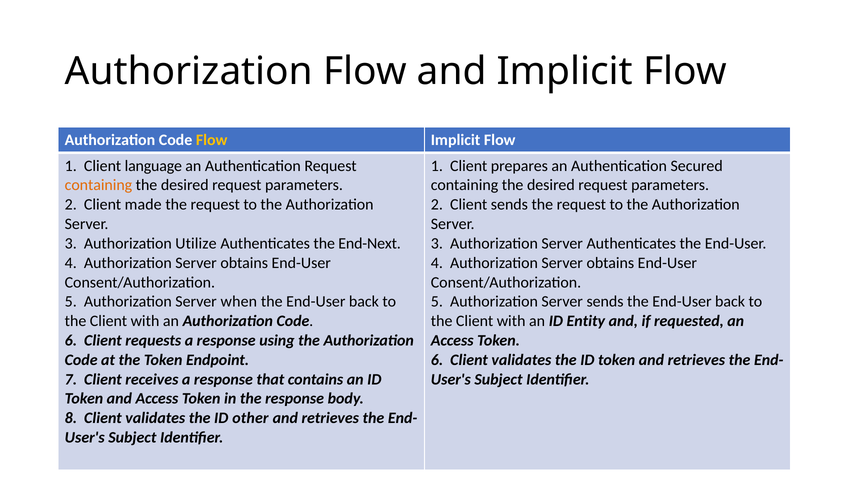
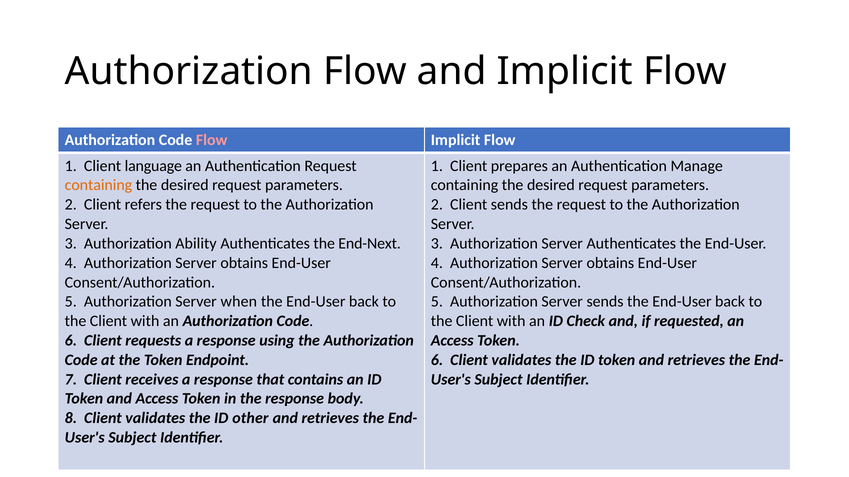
Flow at (212, 140) colour: yellow -> pink
Secured: Secured -> Manage
made: made -> refers
Utilize: Utilize -> Ability
Entity: Entity -> Check
